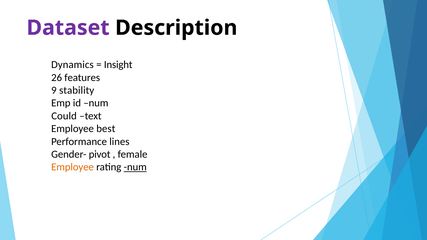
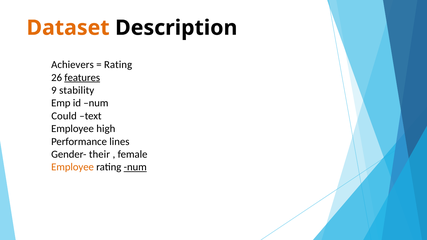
Dataset colour: purple -> orange
Dynamics: Dynamics -> Achievers
Insight at (118, 65): Insight -> Rating
features underline: none -> present
best: best -> high
pivot: pivot -> their
